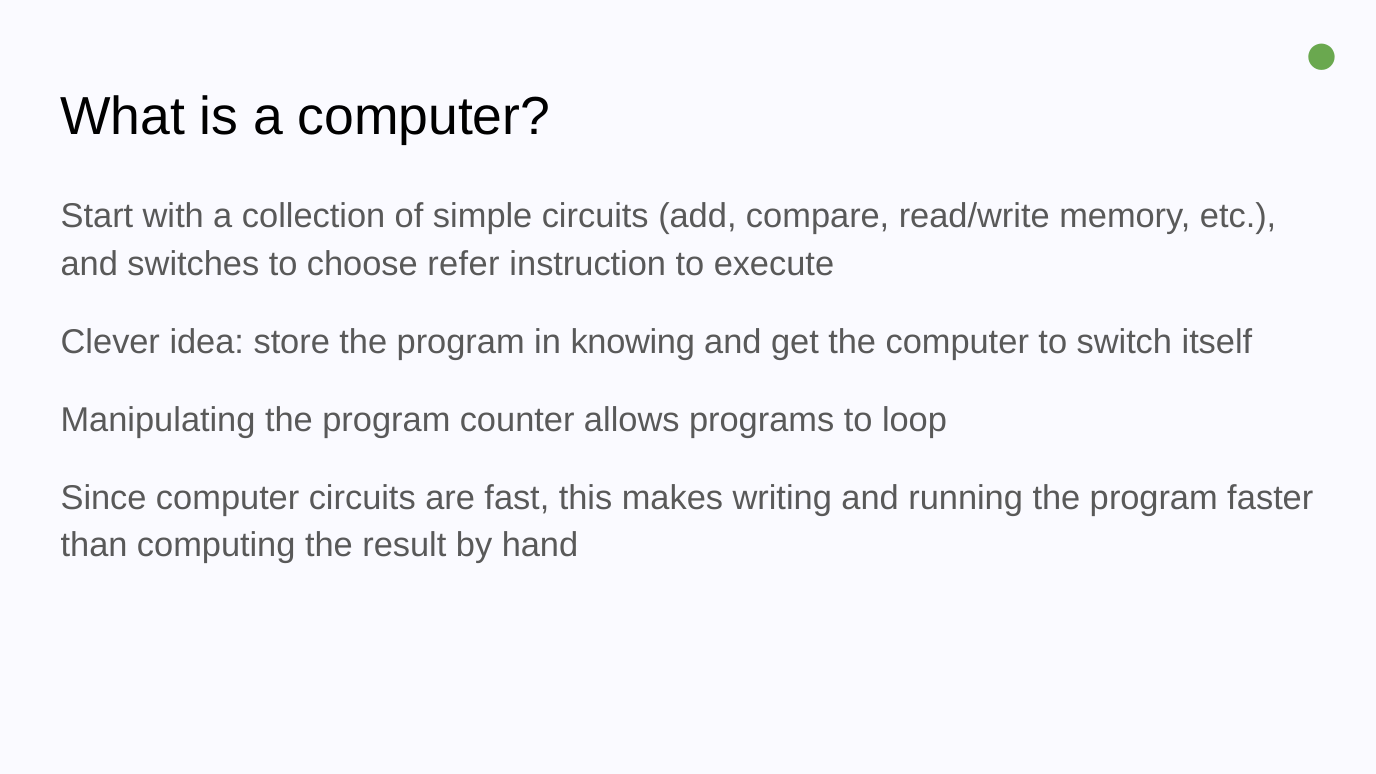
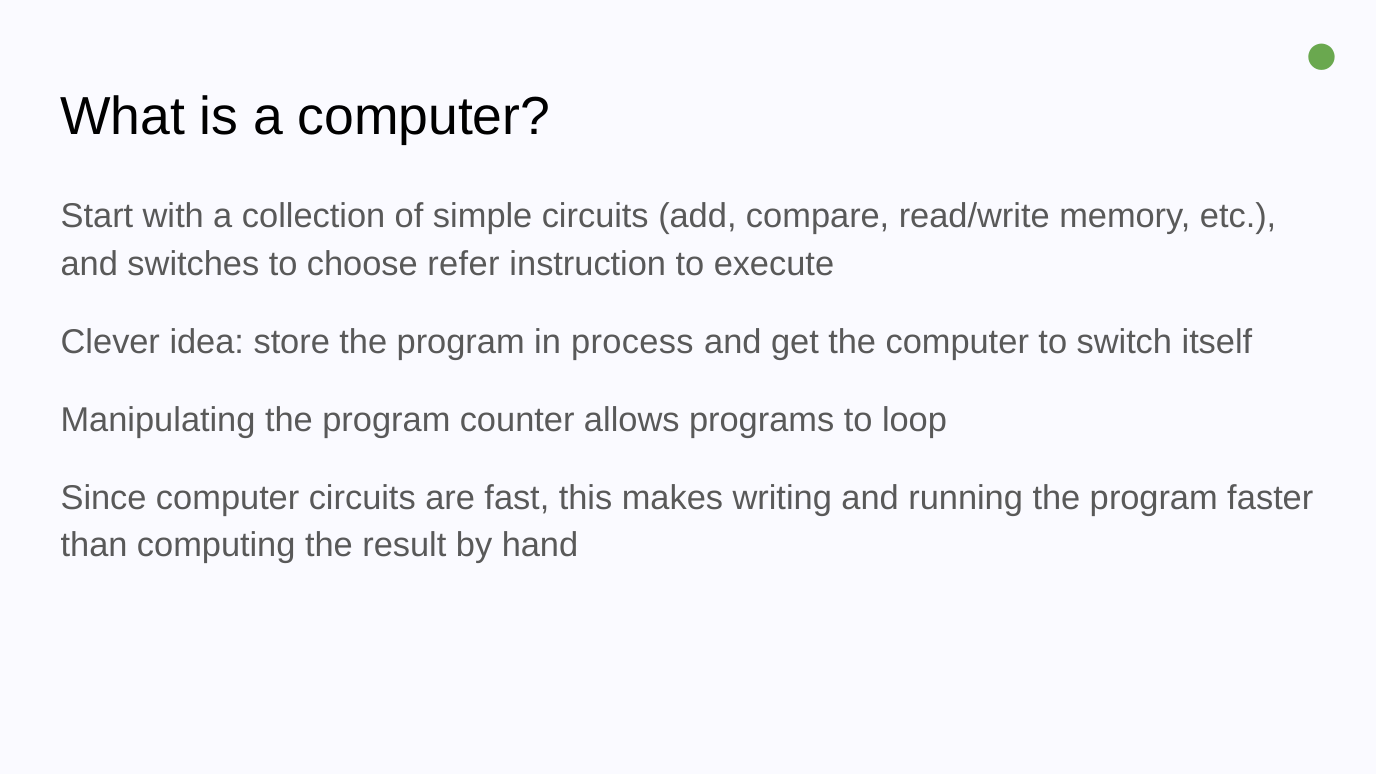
knowing: knowing -> process
